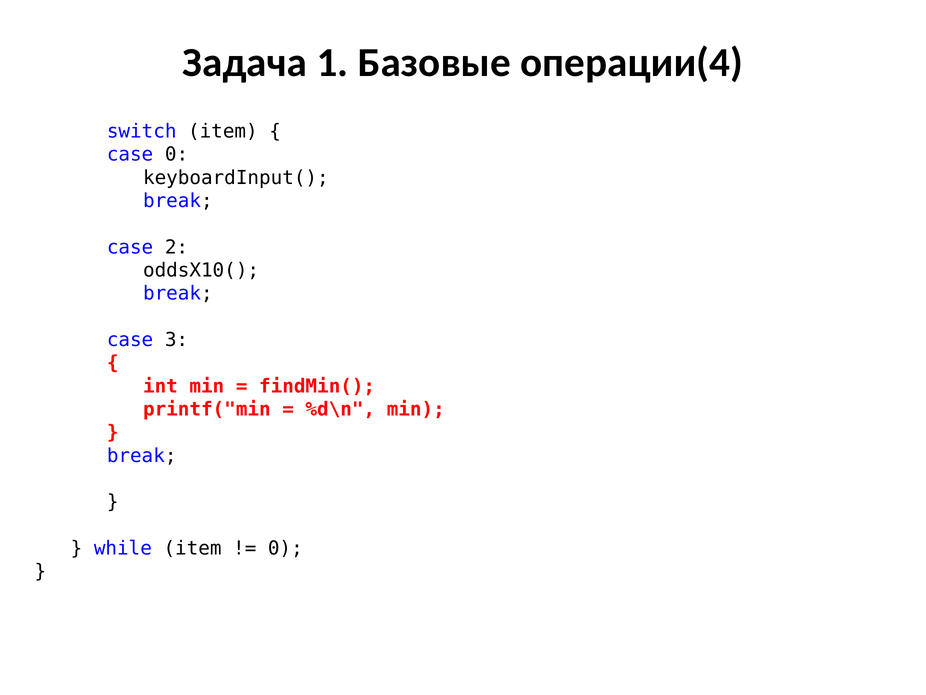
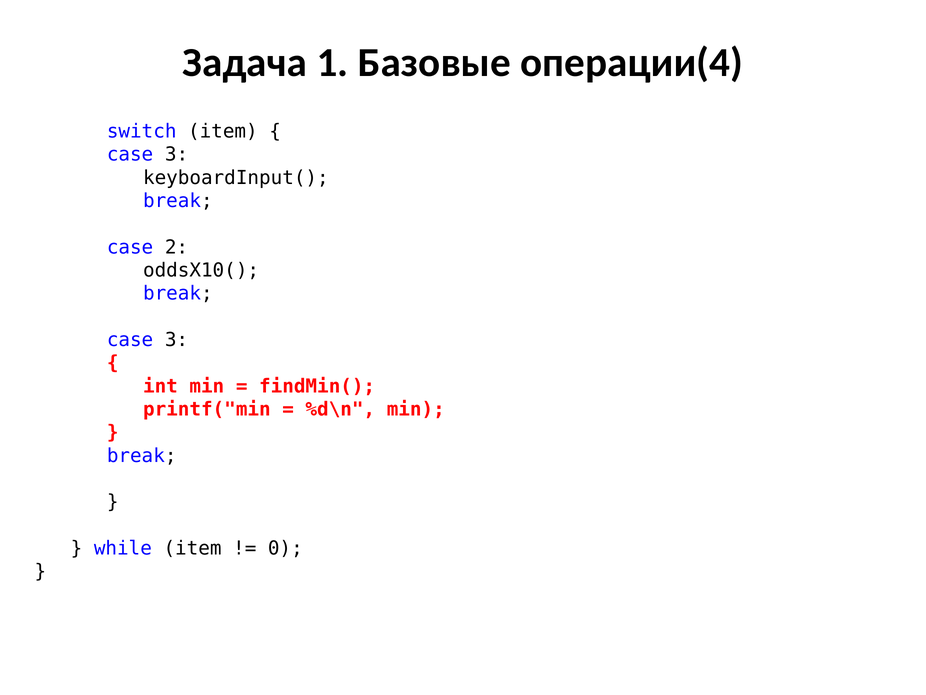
0 at (177, 154): 0 -> 3
